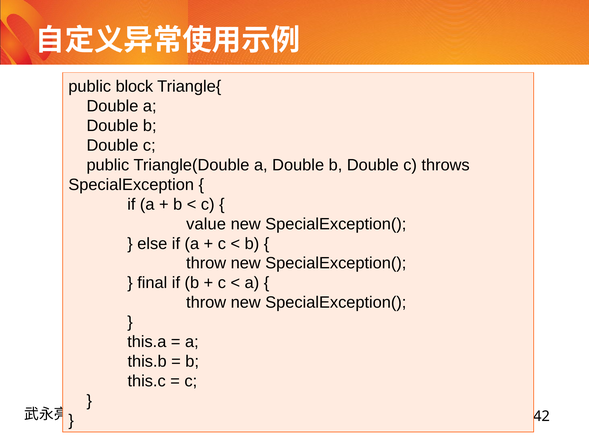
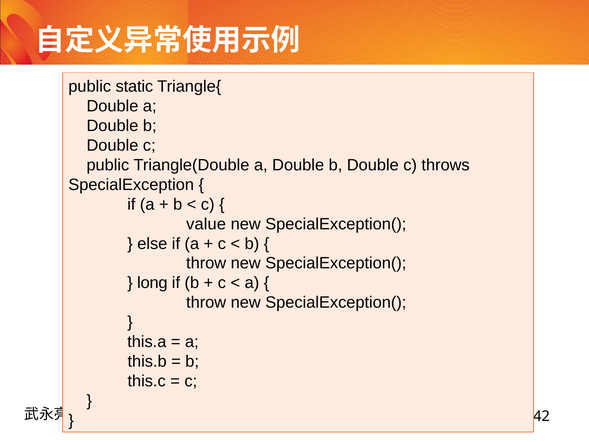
block: block -> static
final: final -> long
